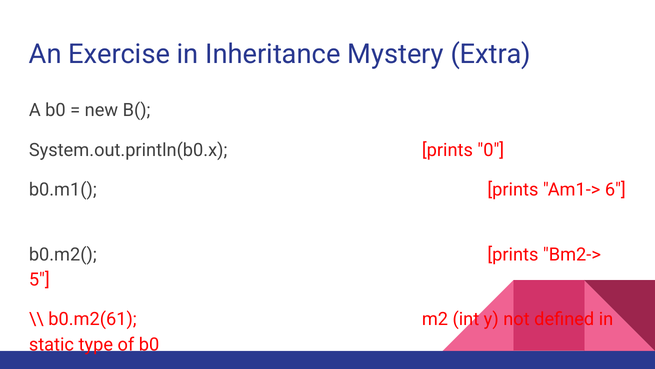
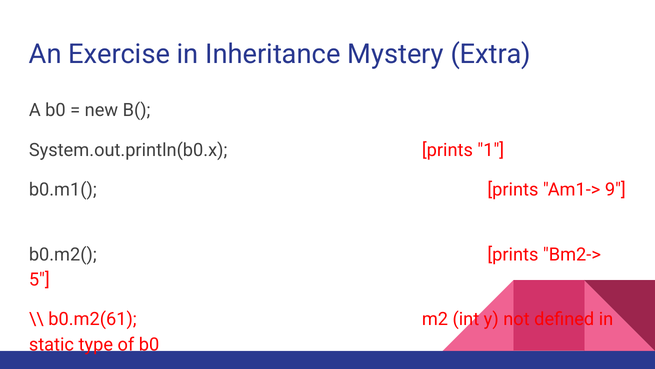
0: 0 -> 1
6: 6 -> 9
